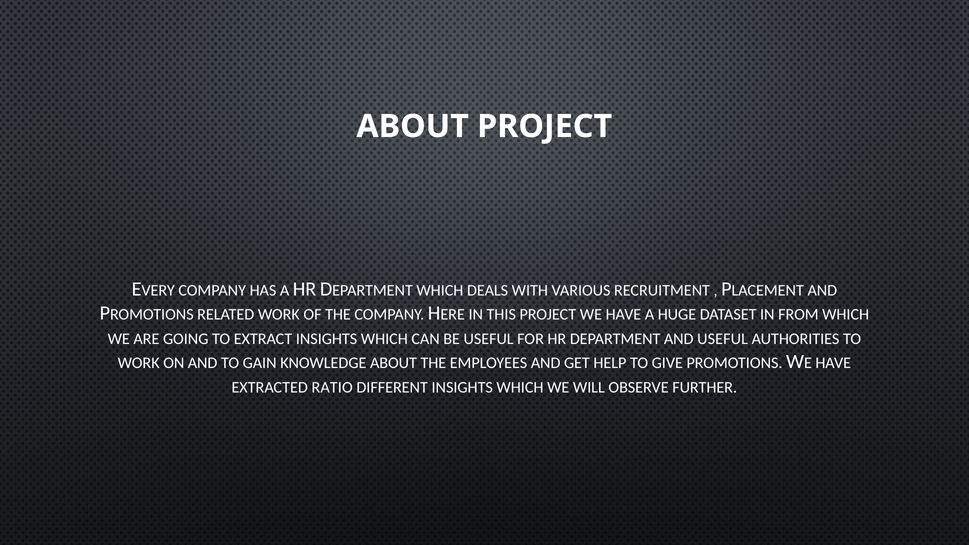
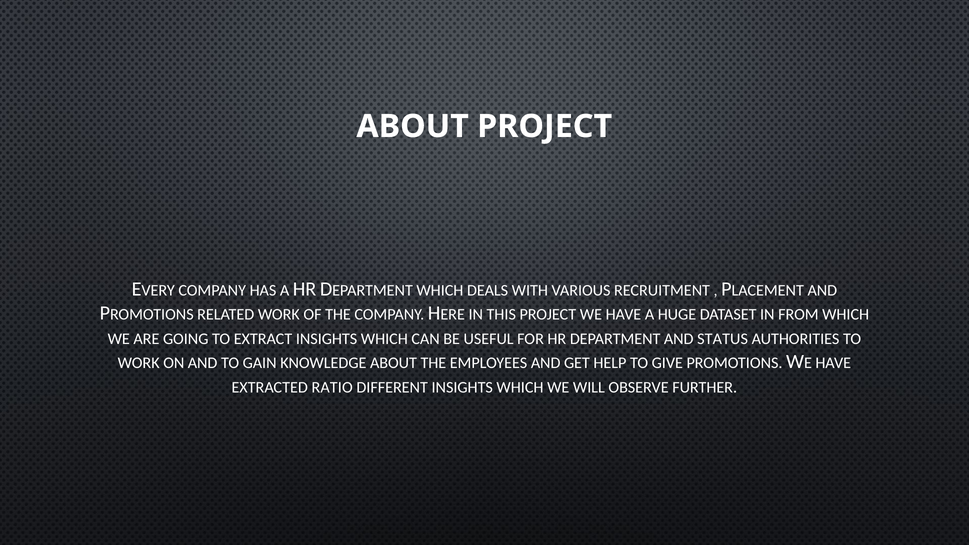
AND USEFUL: USEFUL -> STATUS
